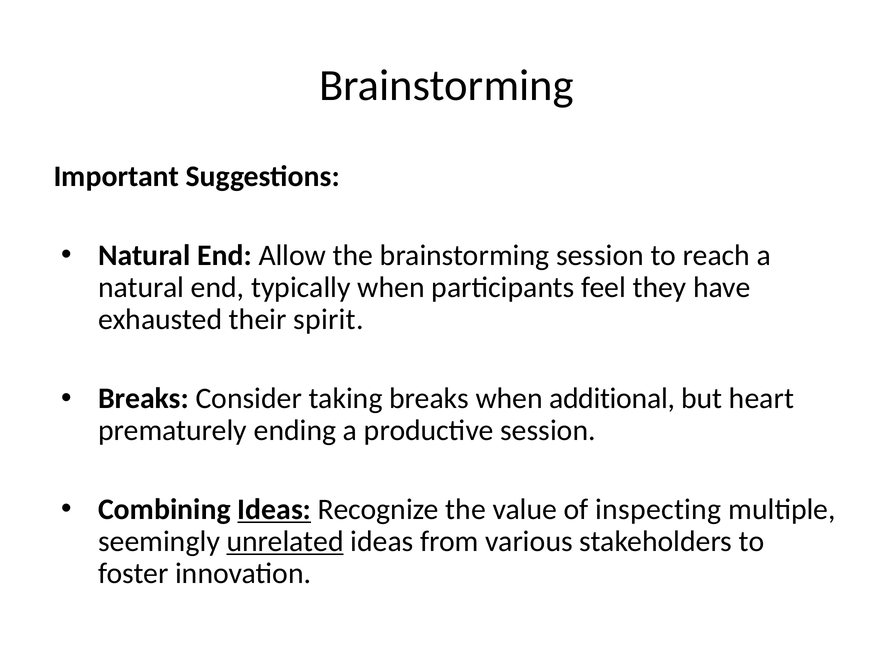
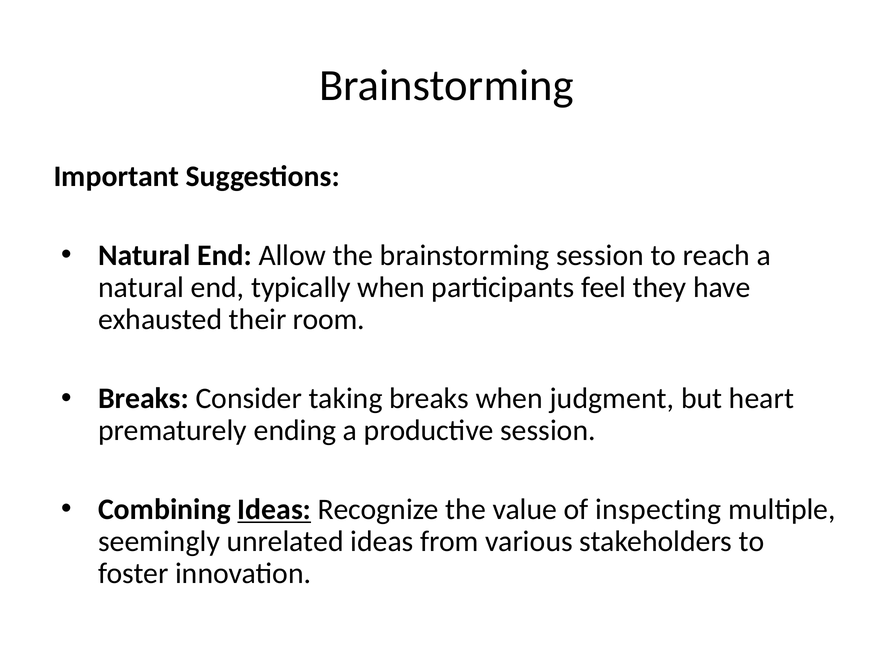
spirit: spirit -> room
additional: additional -> judgment
unrelated underline: present -> none
